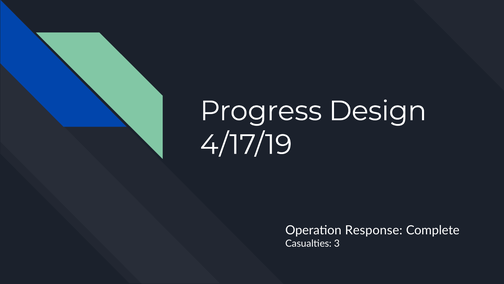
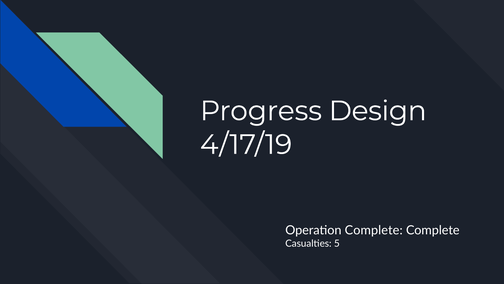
Operation Response: Response -> Complete
3: 3 -> 5
